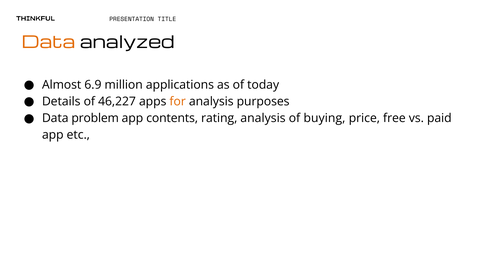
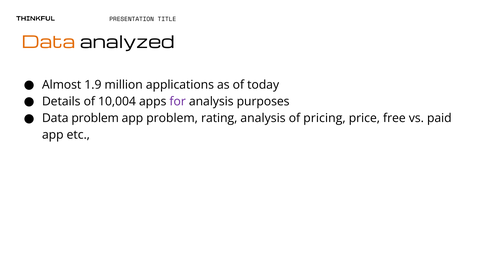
6.9: 6.9 -> 1.9
46,227: 46,227 -> 10,004
for colour: orange -> purple
app contents: contents -> problem
buying: buying -> pricing
